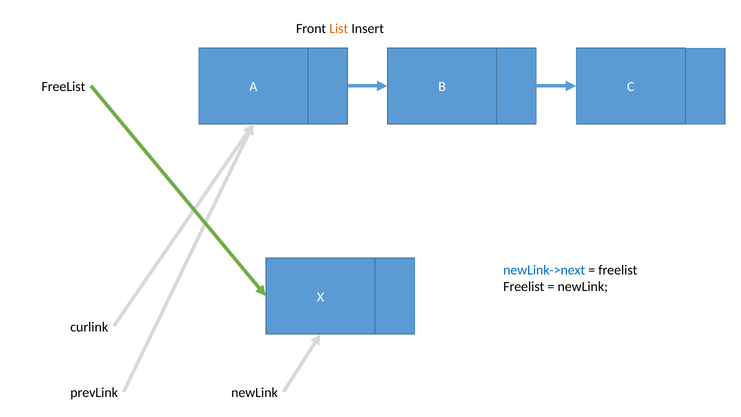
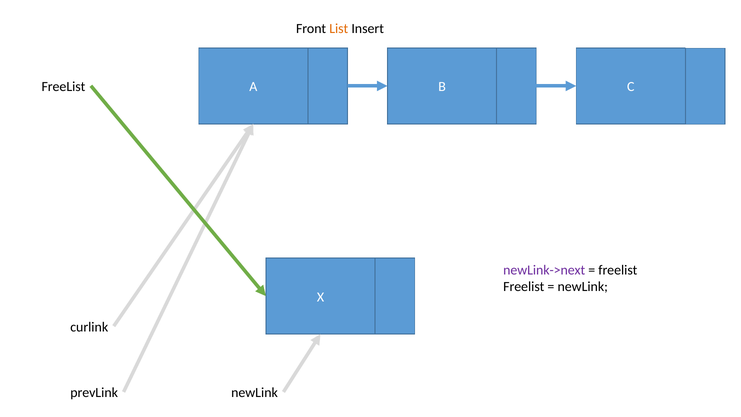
newLink->next colour: blue -> purple
